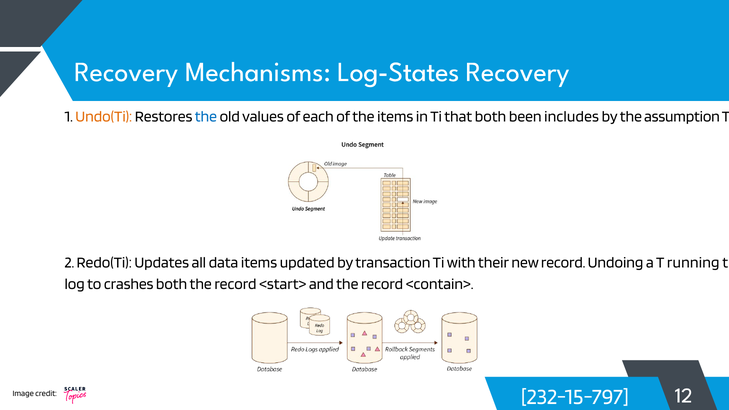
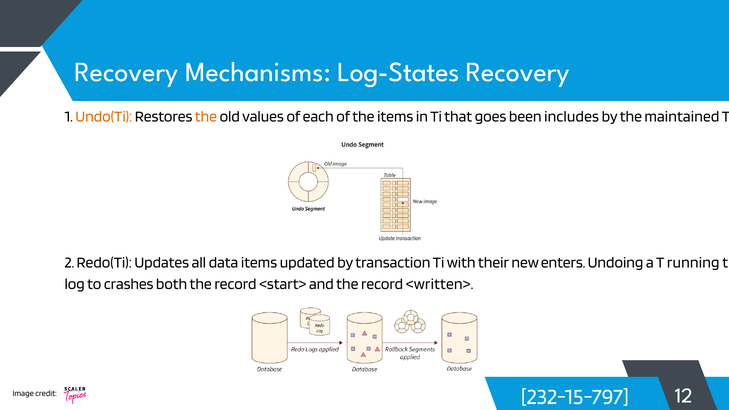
the at (206, 116) colour: blue -> orange
that both: both -> goes
assumption: assumption -> maintained
new record: record -> enters
<contain>: <contain> -> <written>
